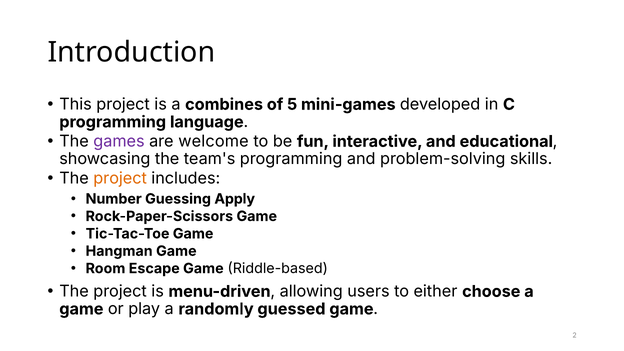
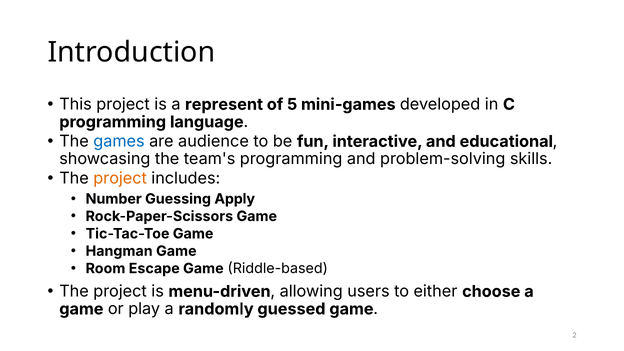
combines: combines -> represent
games colour: purple -> blue
welcome: welcome -> audience
